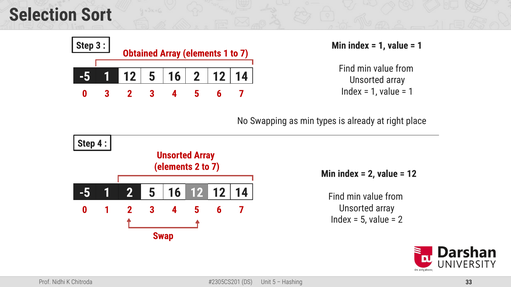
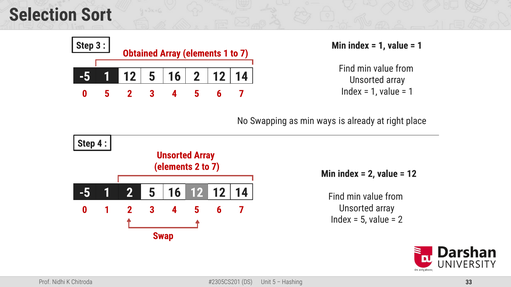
0 3: 3 -> 5
types: types -> ways
